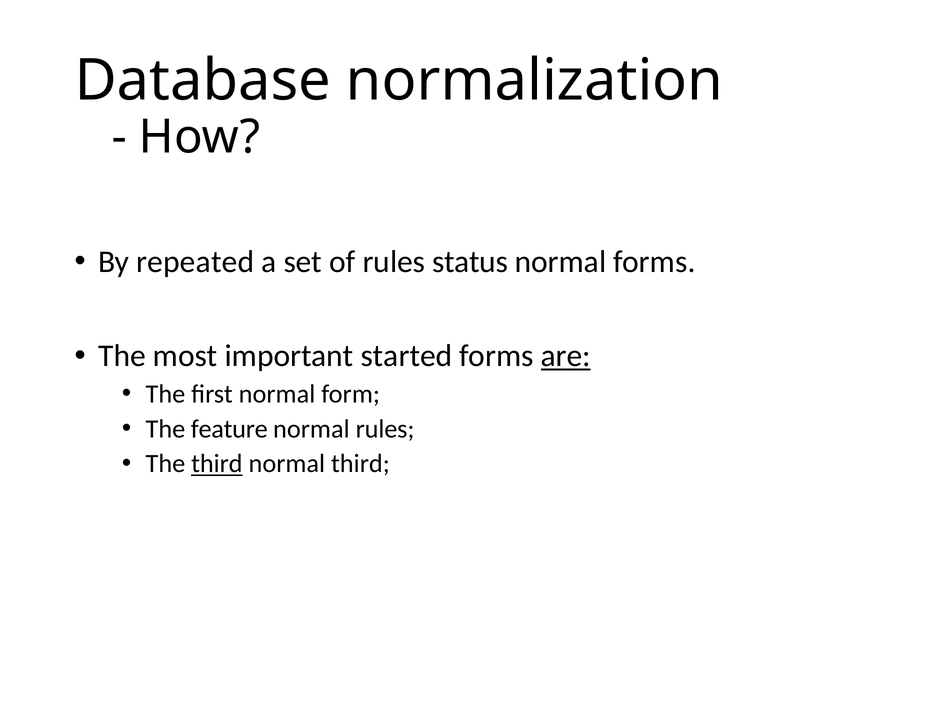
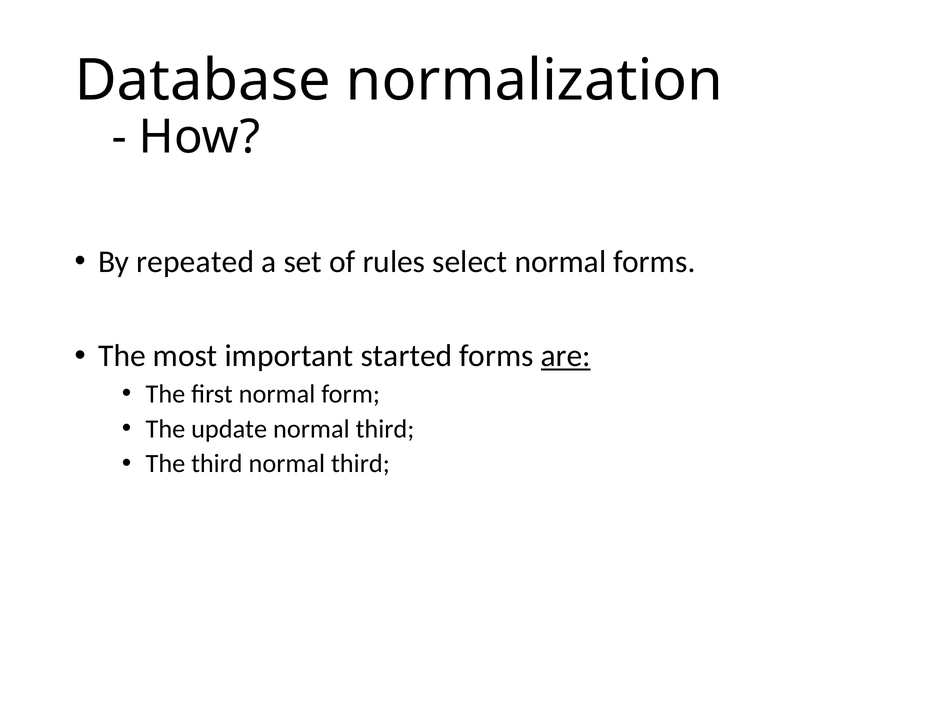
status: status -> select
feature: feature -> update
rules at (385, 429): rules -> third
third at (217, 464) underline: present -> none
